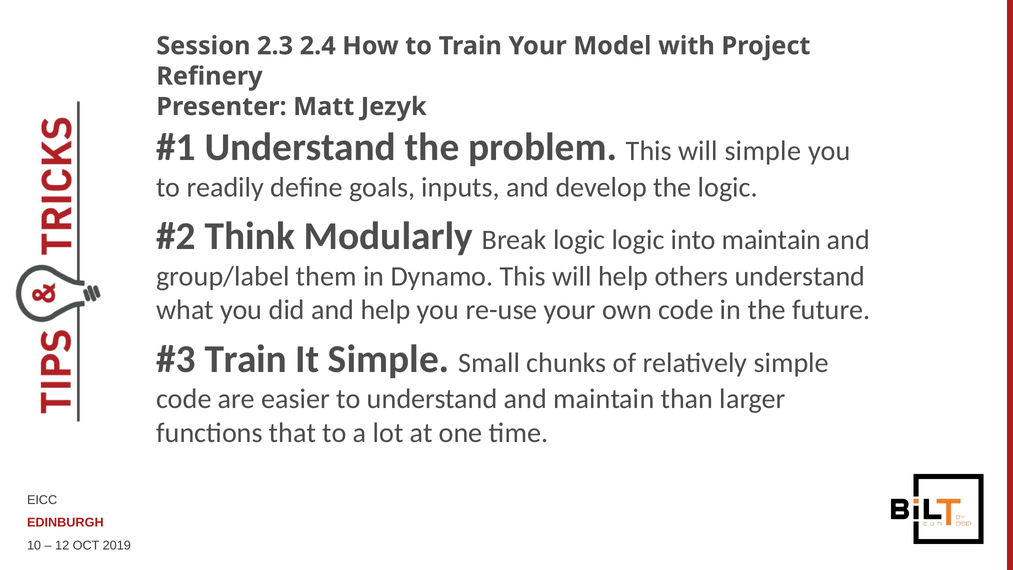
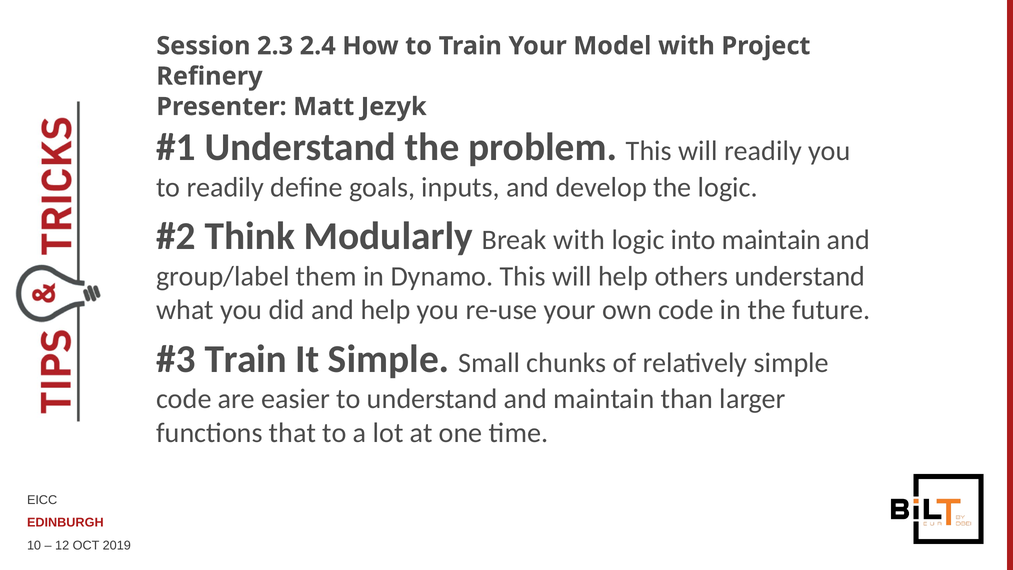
will simple: simple -> readily
Break logic: logic -> with
